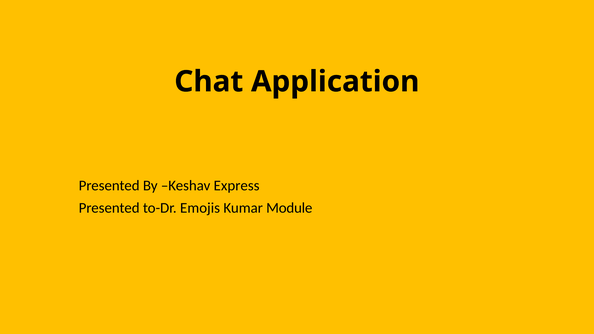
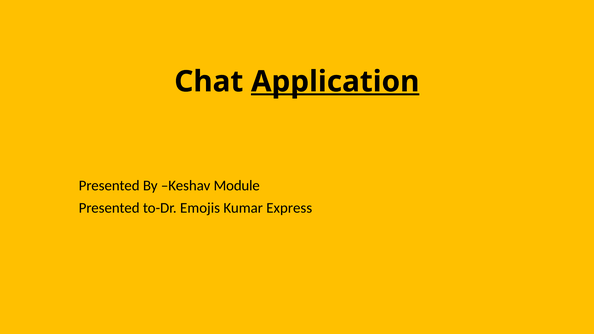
Application underline: none -> present
Express: Express -> Module
Module: Module -> Express
